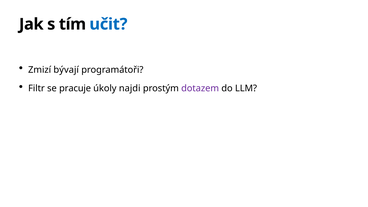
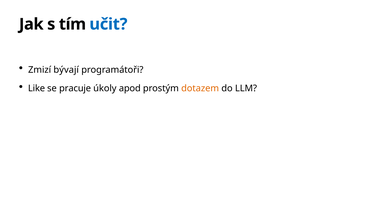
Filtr: Filtr -> Like
najdi: najdi -> apod
dotazem colour: purple -> orange
